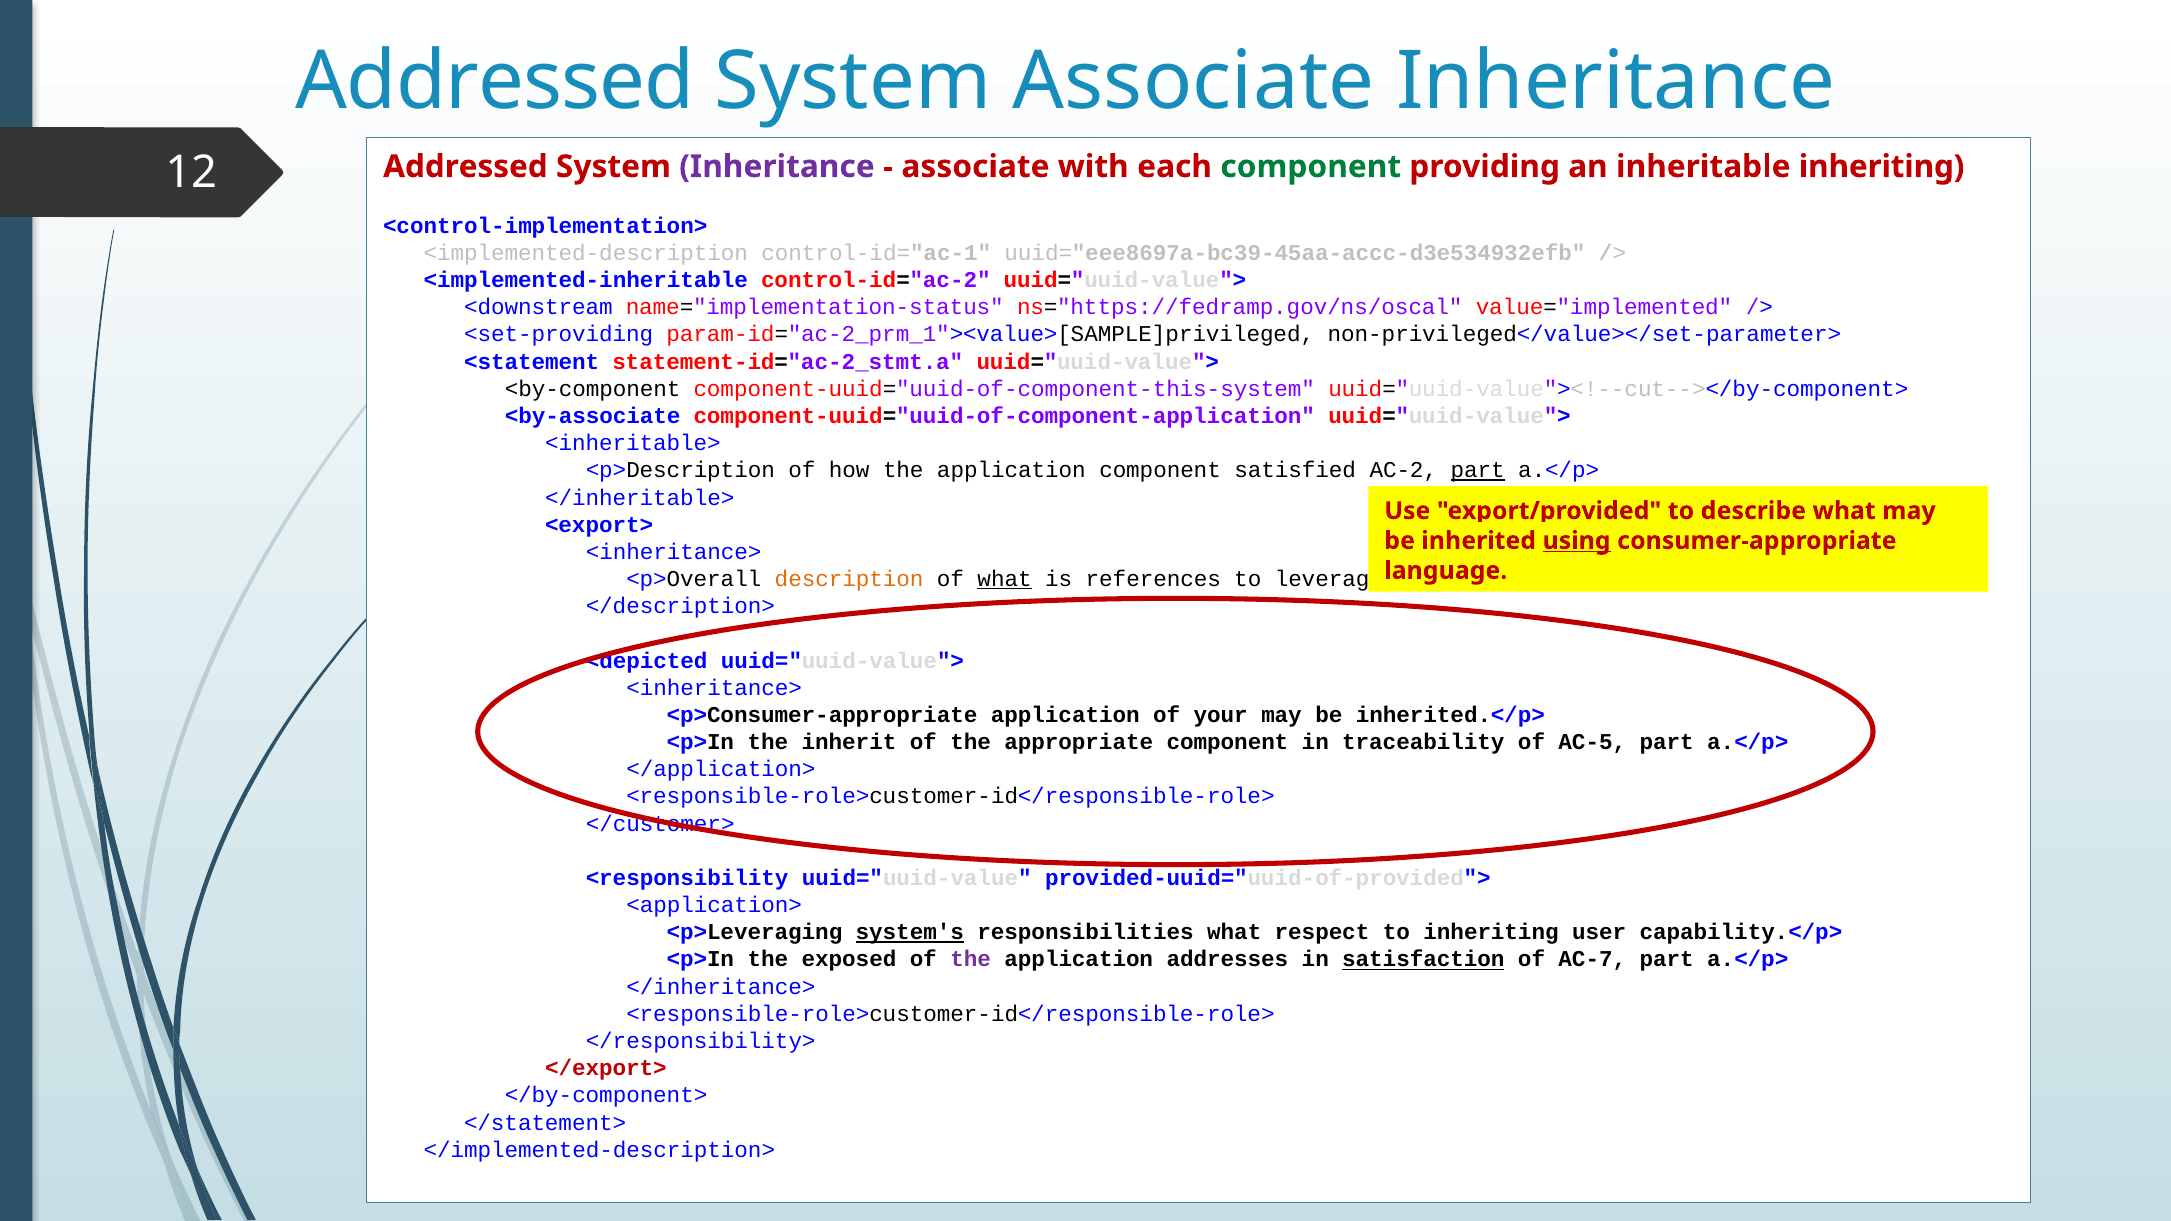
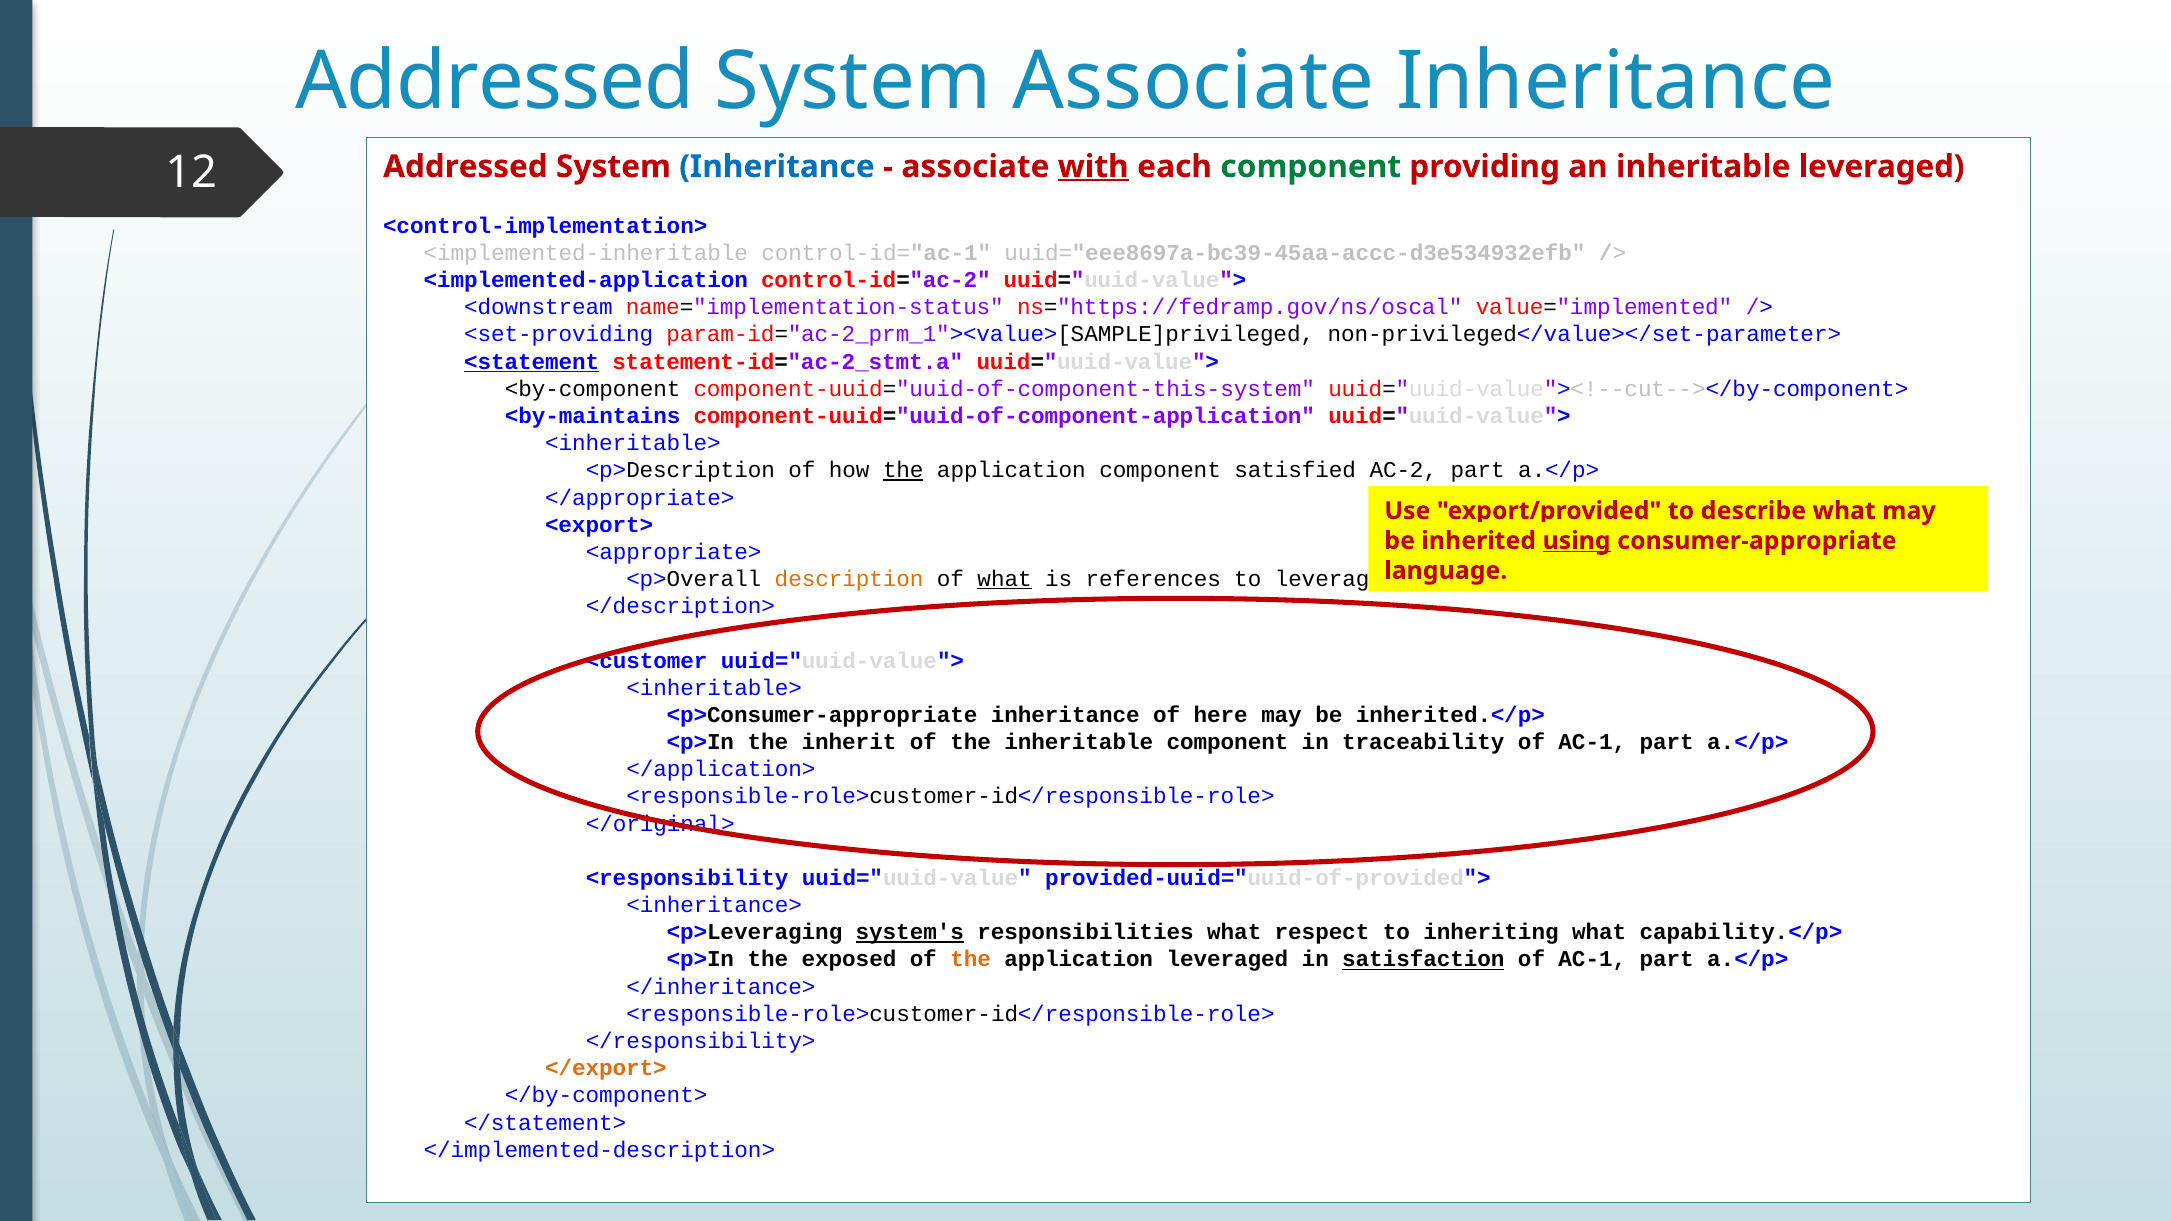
Inheritance at (777, 167) colour: purple -> blue
with underline: none -> present
inheritable inheriting: inheriting -> leveraged
<implemented-description: <implemented-description -> <implemented-inheritable
<implemented-inheritable: <implemented-inheritable -> <implemented-application
<statement underline: none -> present
<by-associate: <by-associate -> <by-maintains
the at (903, 470) underline: none -> present
part at (1478, 470) underline: present -> none
</inheritable>: </inheritable> -> </appropriate>
<inheritance> at (674, 552): <inheritance> -> <appropriate>
<depicted: <depicted -> <customer
<inheritance> at (714, 688): <inheritance> -> <inheritable>
<p>Consumer-appropriate application: application -> inheritance
your: your -> here
the appropriate: appropriate -> inheritable
AC-5 at (1592, 742): AC-5 -> AC-1
</customer>: </customer> -> </original>
<application>: <application> -> <inheritance>
inheriting user: user -> what
the at (971, 960) colour: purple -> orange
application addresses: addresses -> leveraged
AC-7 at (1592, 960): AC-7 -> AC-1
</export> colour: red -> orange
